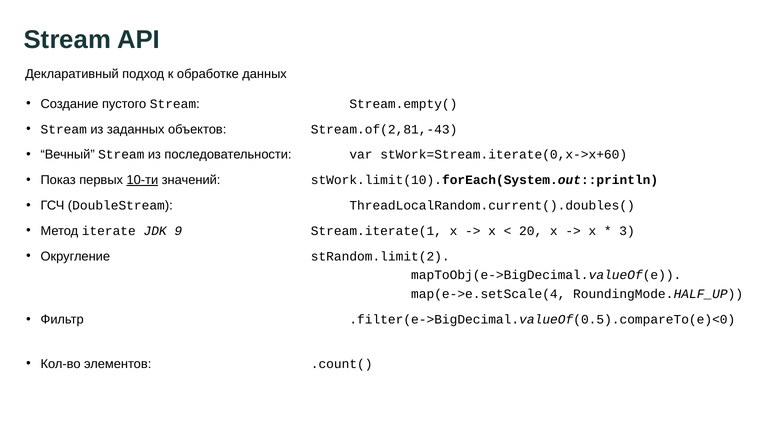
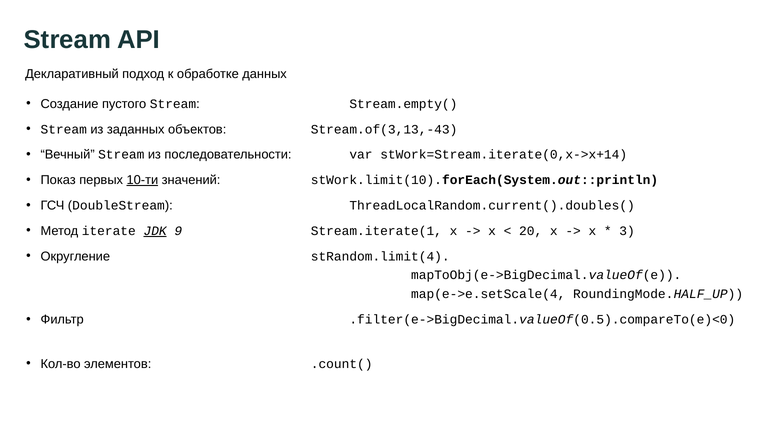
Stream.of(2,81,-43: Stream.of(2,81,-43 -> Stream.of(3,13,-43
stWork=Stream.iterate(0,x->x+60: stWork=Stream.iterate(0,x->x+60 -> stWork=Stream.iterate(0,x->x+14
JDK underline: none -> present
stRandom.limit(2: stRandom.limit(2 -> stRandom.limit(4
